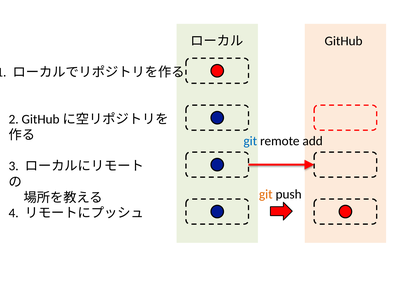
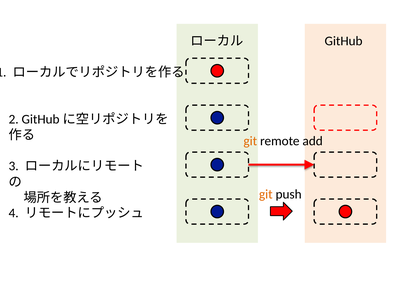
git at (250, 141) colour: blue -> orange
